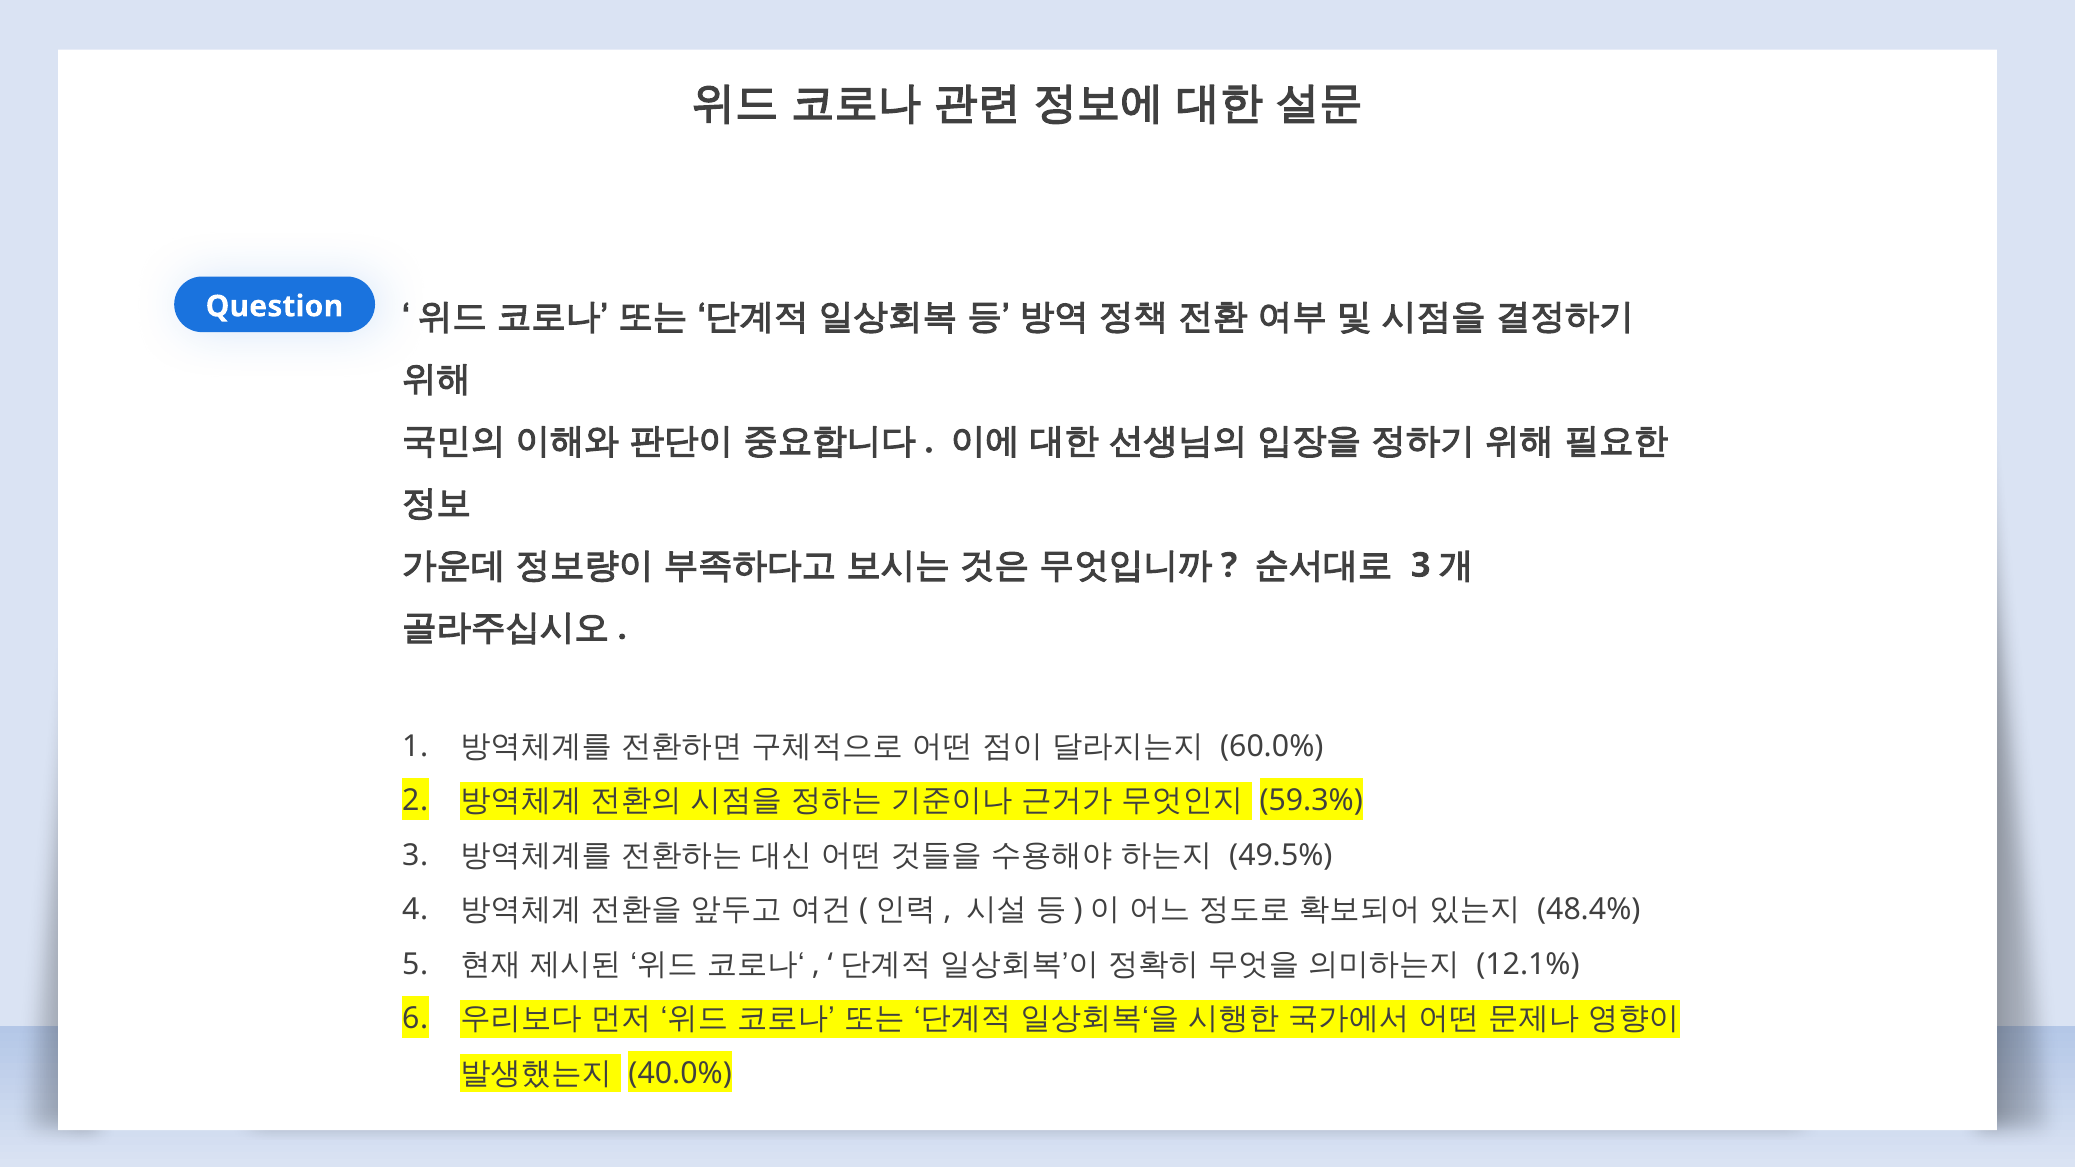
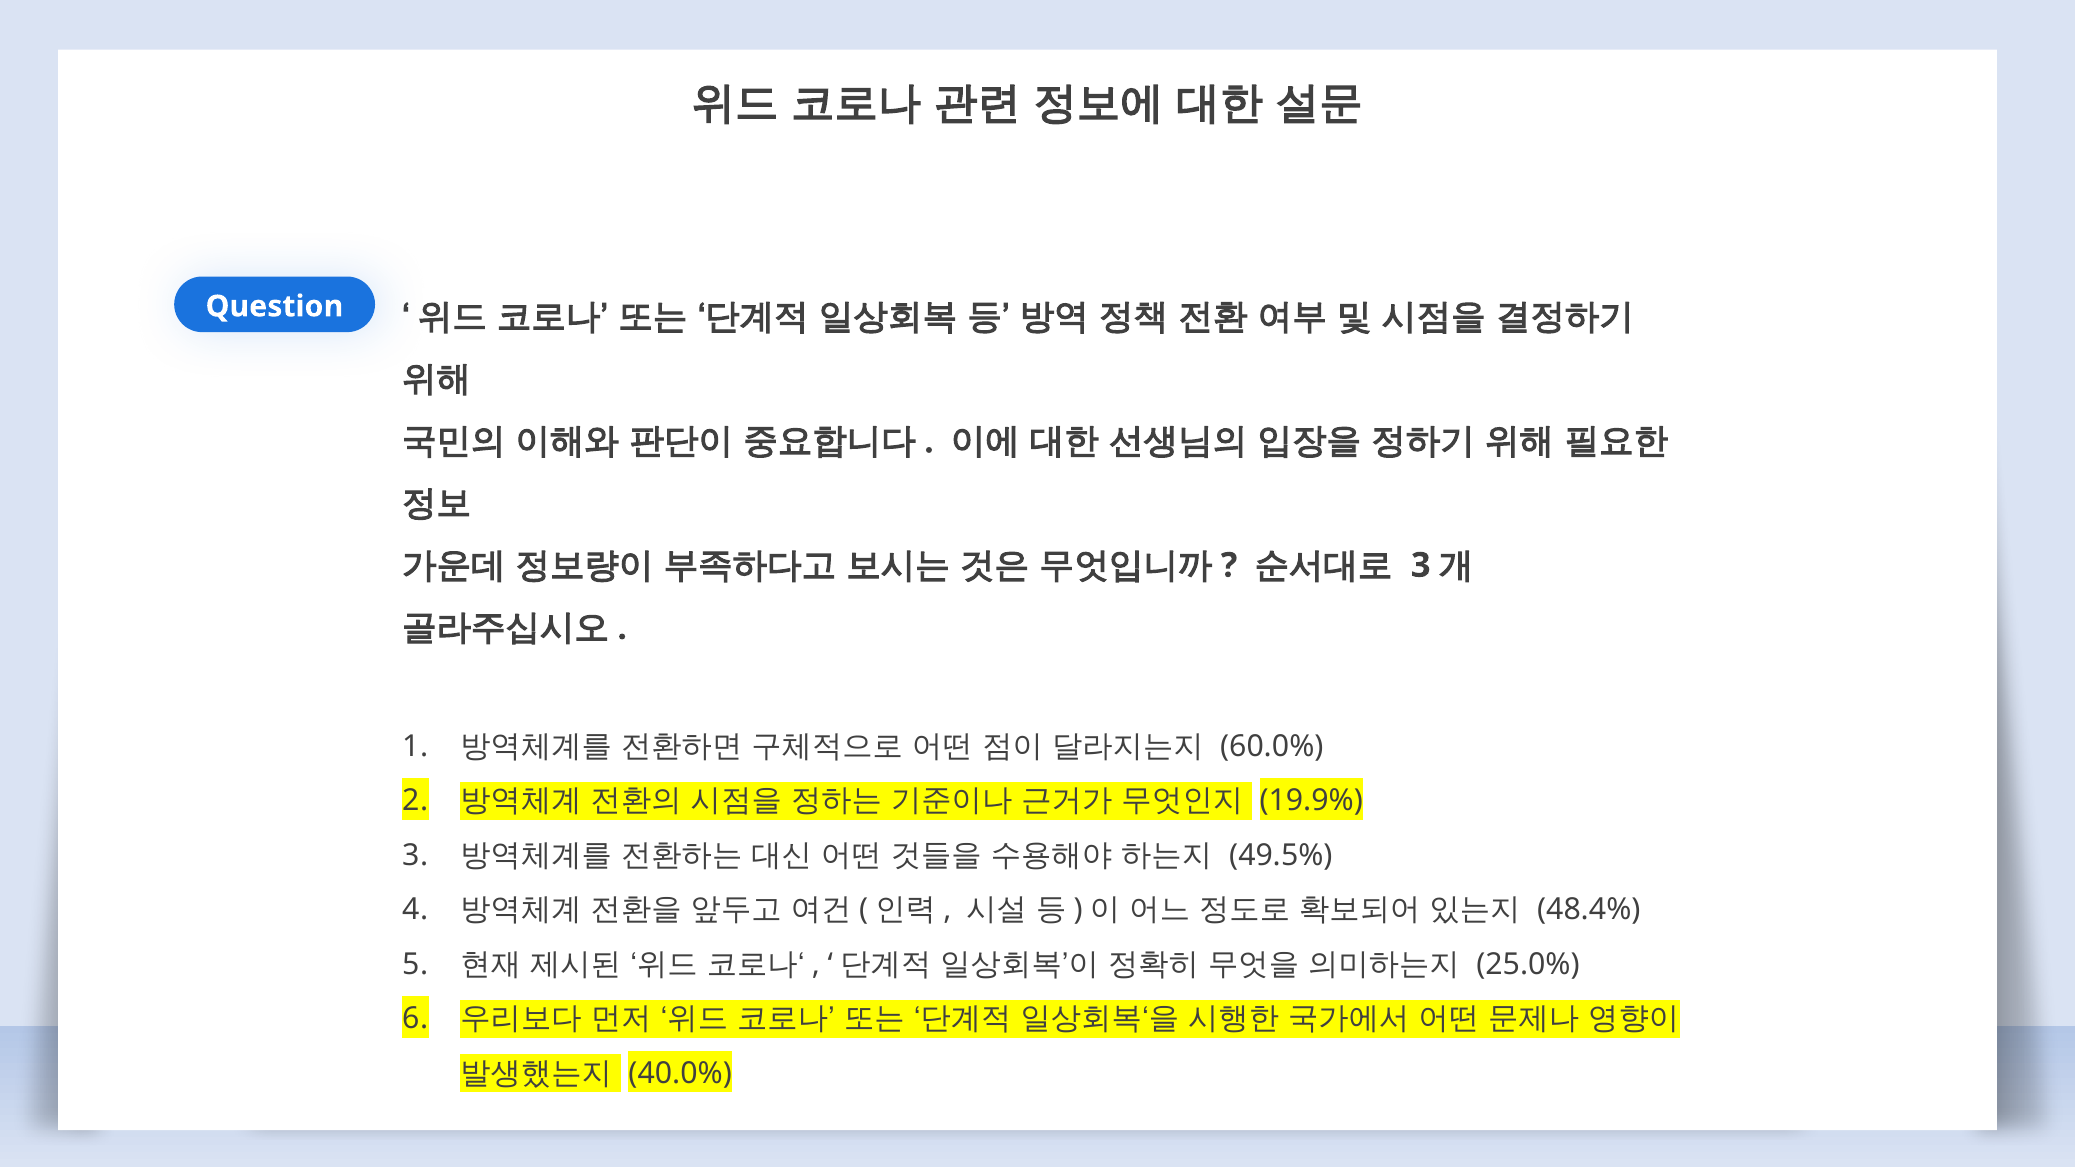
59.3%: 59.3% -> 19.9%
12.1%: 12.1% -> 25.0%
